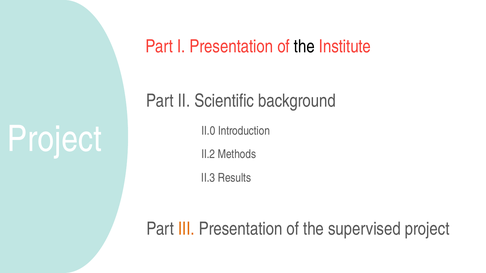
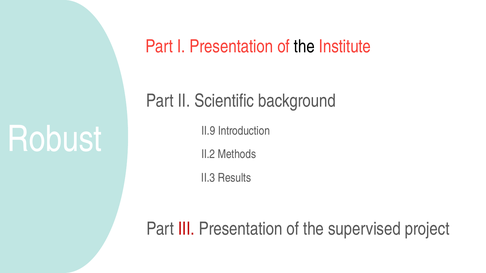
Project at (55, 139): Project -> Robust
II.0: II.0 -> II.9
III colour: orange -> red
